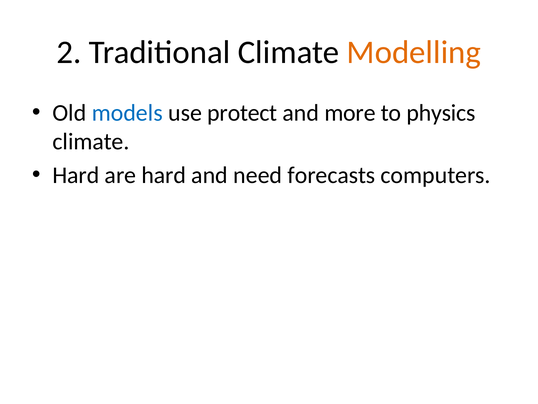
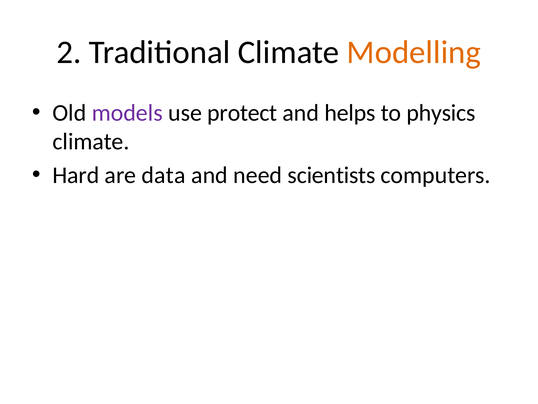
models colour: blue -> purple
more: more -> helps
are hard: hard -> data
forecasts: forecasts -> scientists
